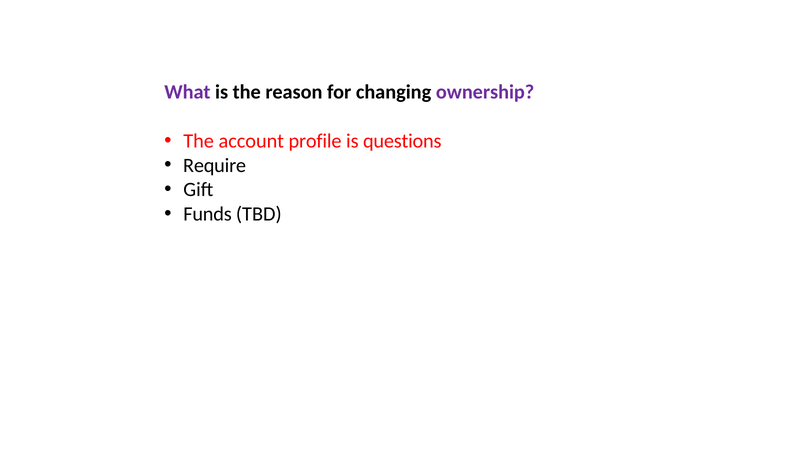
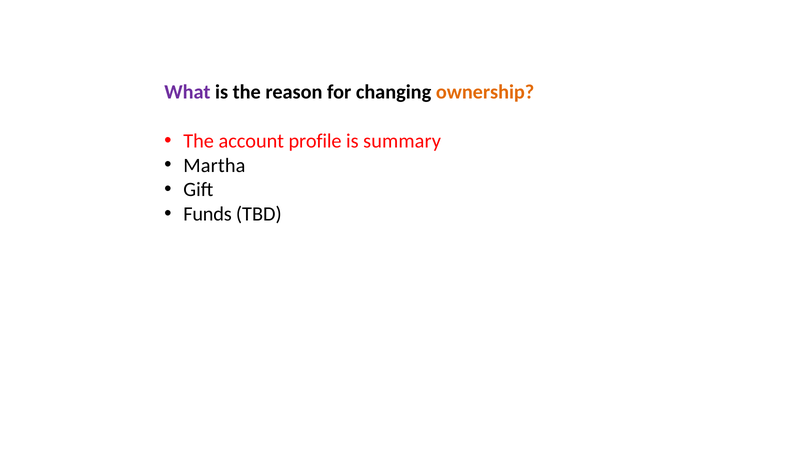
ownership colour: purple -> orange
questions: questions -> summary
Require: Require -> Martha
